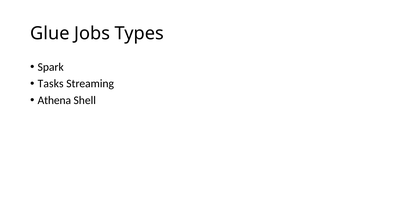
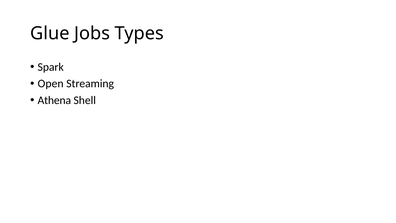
Tasks: Tasks -> Open
